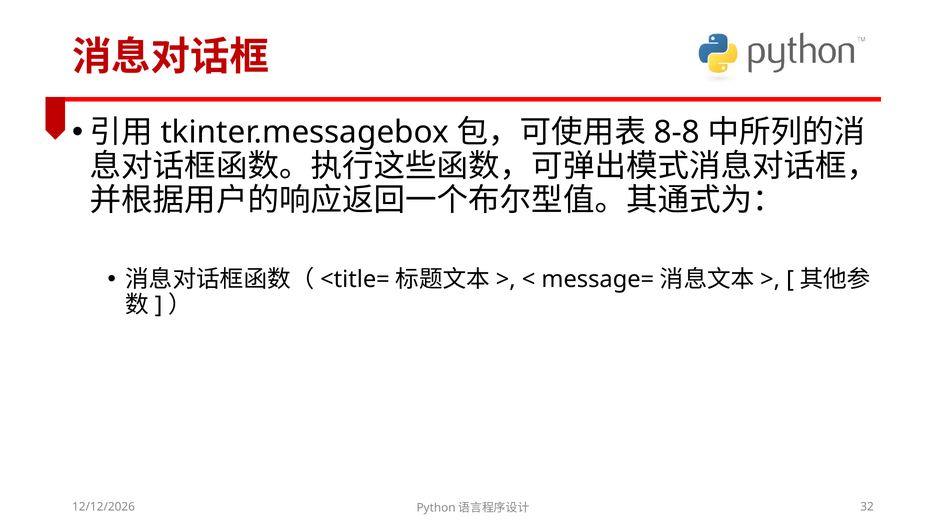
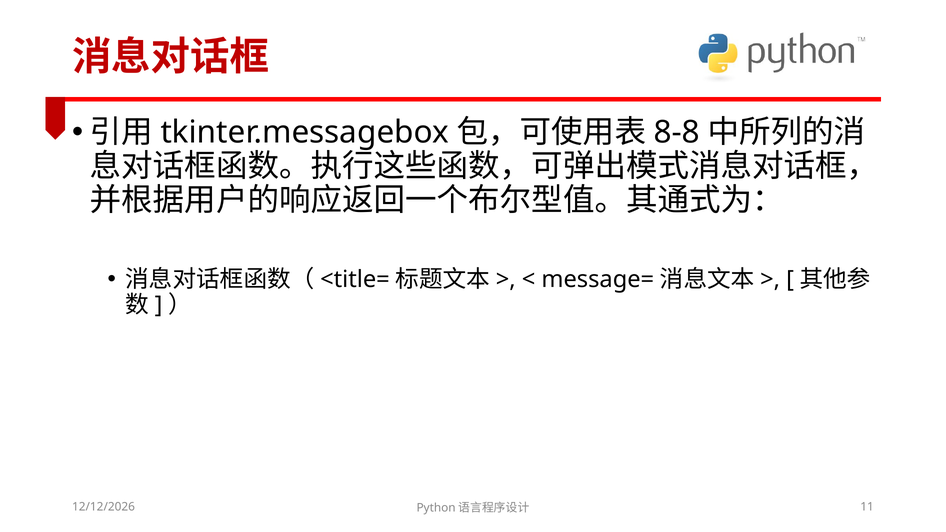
32: 32 -> 11
